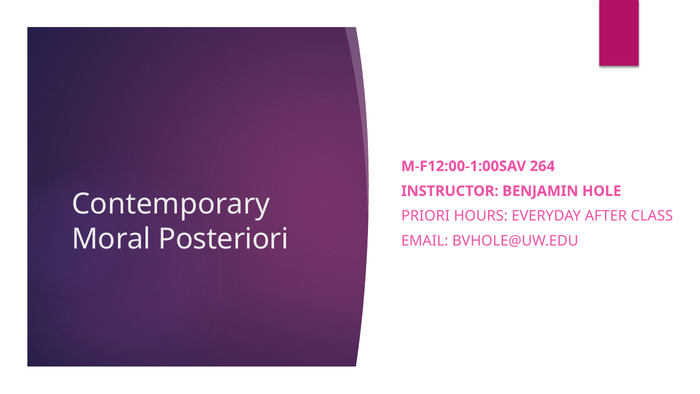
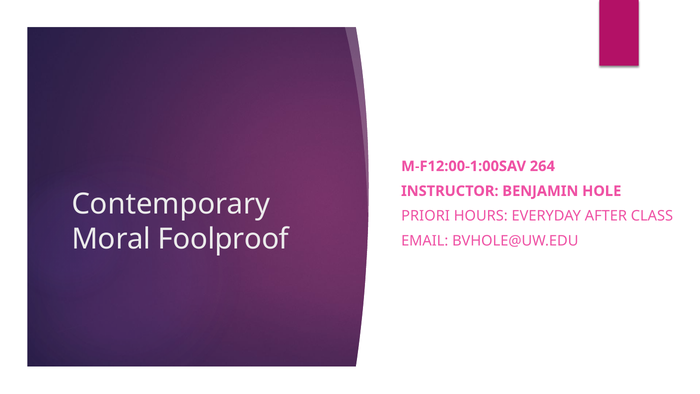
Posteriori: Posteriori -> Foolproof
